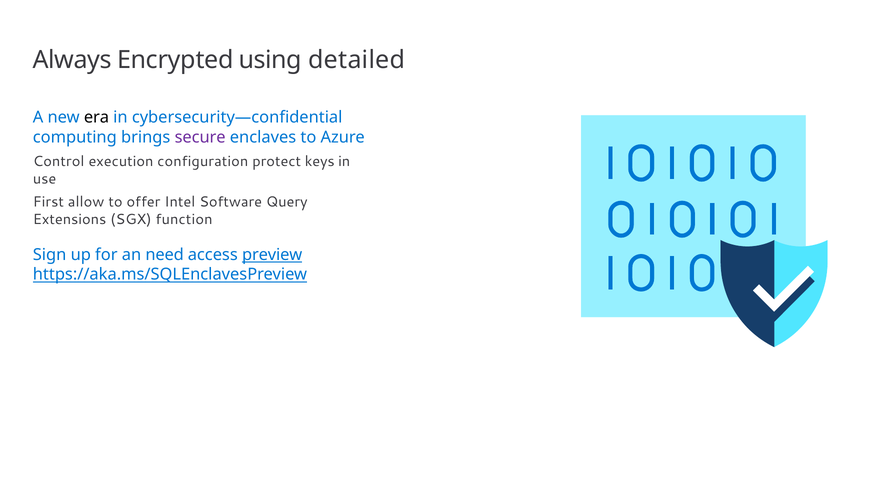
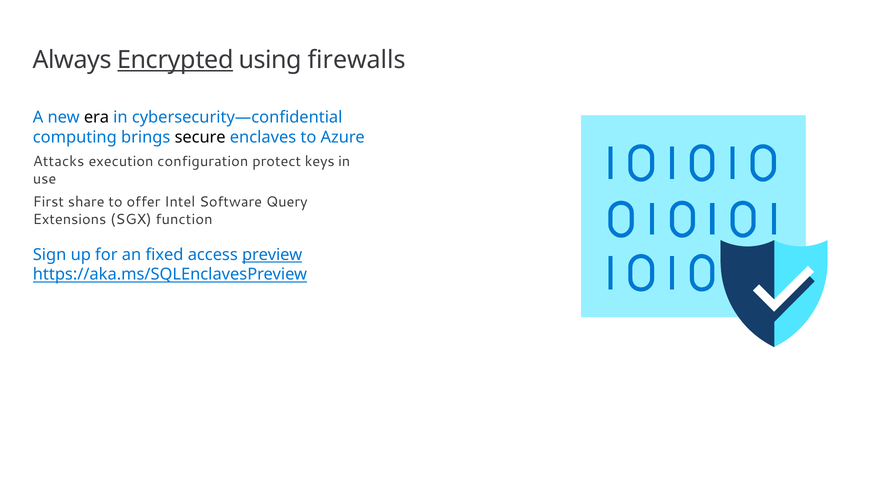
Encrypted underline: none -> present
detailed: detailed -> firewalls
secure colour: purple -> black
Control: Control -> Attacks
allow: allow -> share
need: need -> fixed
